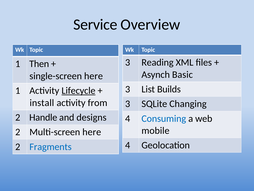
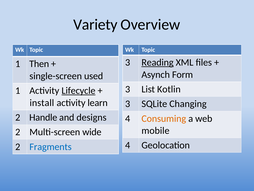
Service: Service -> Variety
Reading underline: none -> present
Basic: Basic -> Form
single-screen here: here -> used
Builds: Builds -> Kotlin
from: from -> learn
Consuming colour: blue -> orange
Multi-screen here: here -> wide
